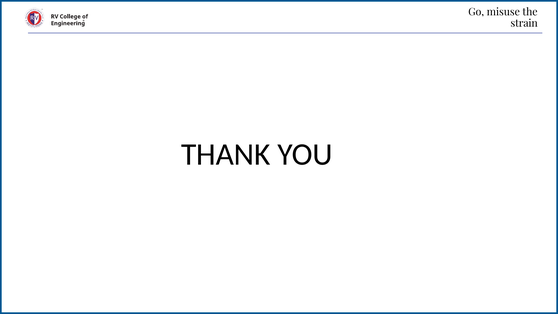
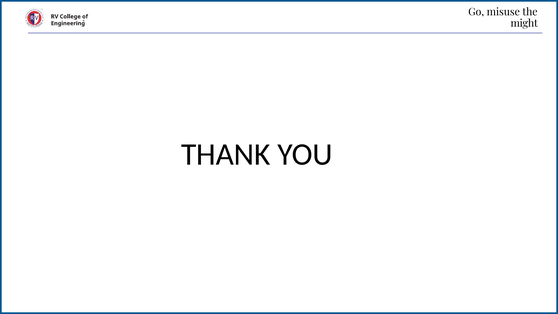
strain: strain -> might
